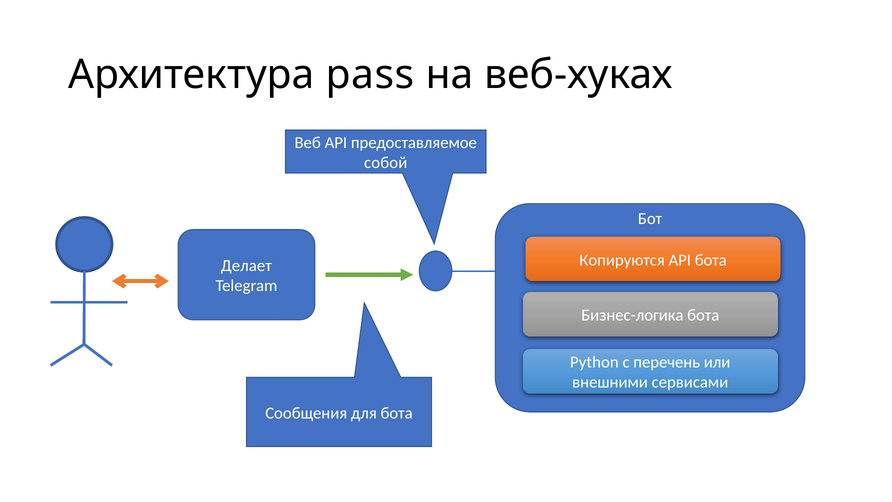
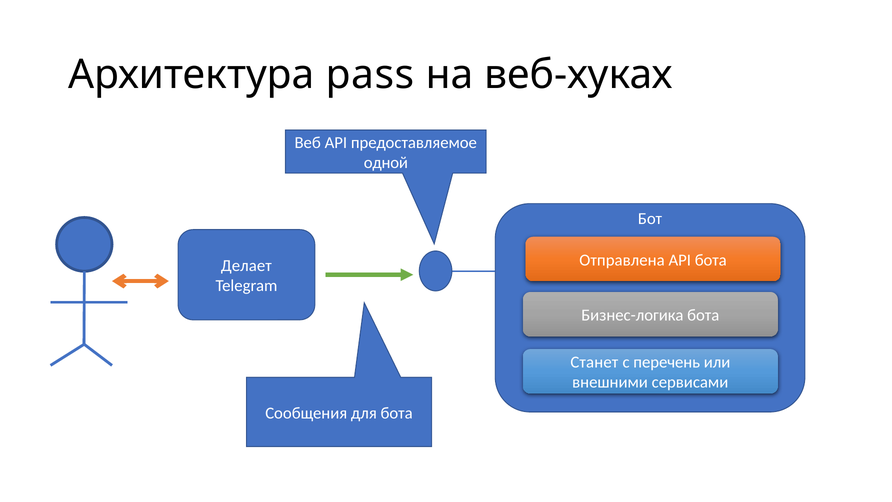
собой: собой -> одной
Копируются: Копируются -> Отправлена
Python: Python -> Станет
